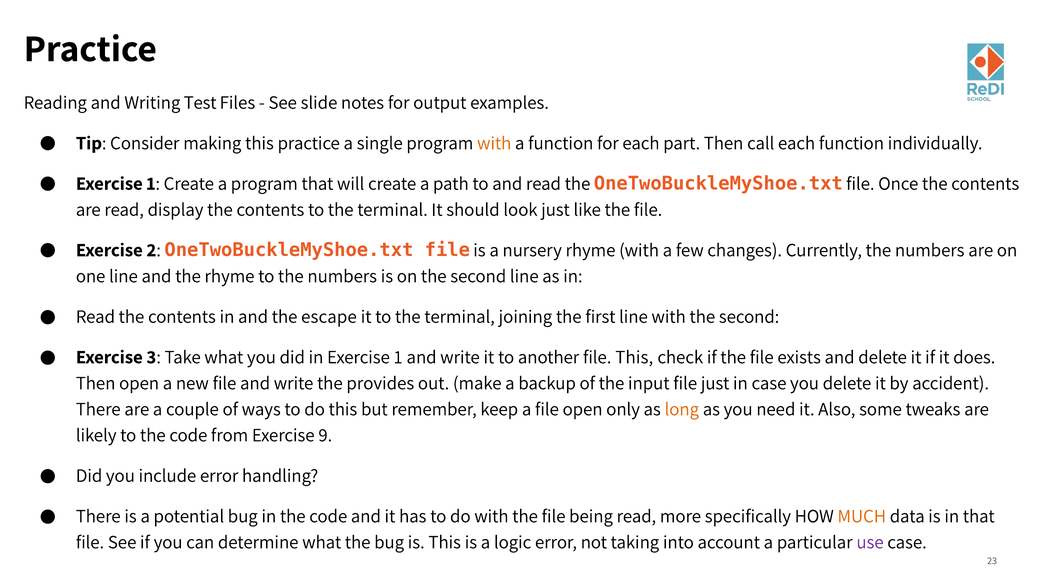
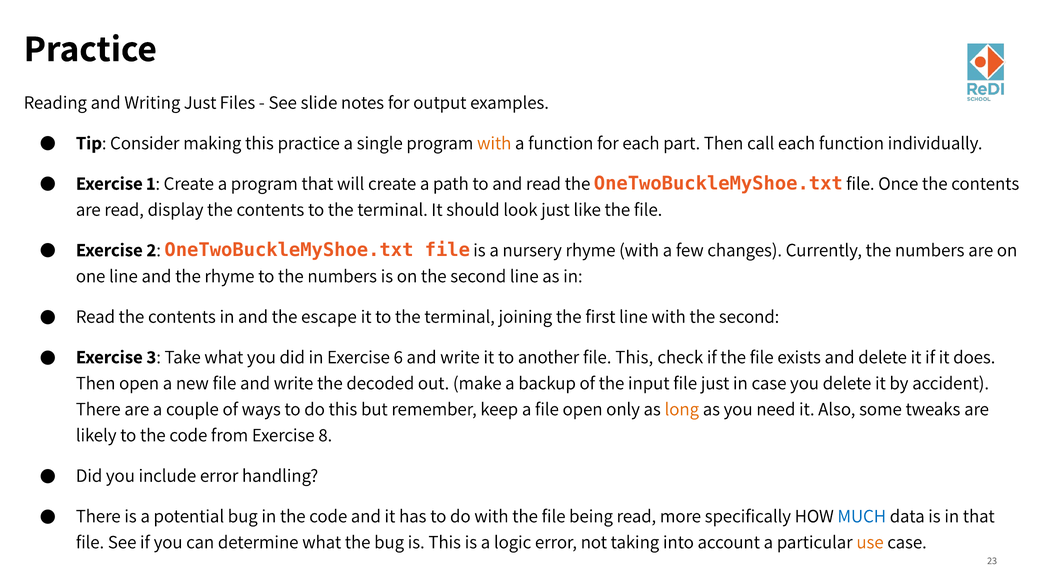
Writing Test: Test -> Just
in Exercise 1: 1 -> 6
provides: provides -> decoded
9: 9 -> 8
MUCH colour: orange -> blue
use colour: purple -> orange
